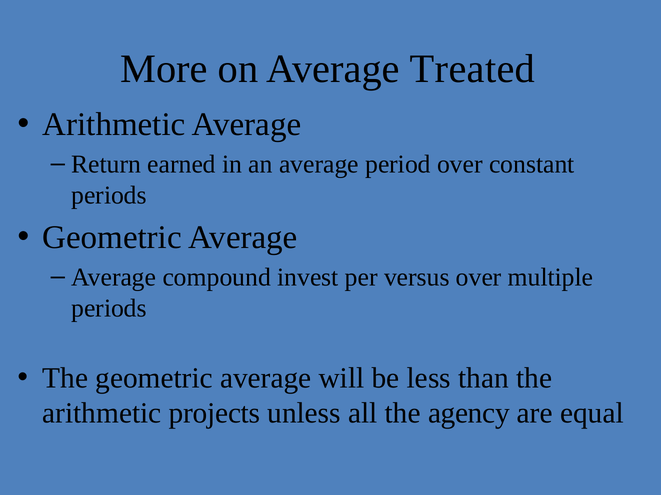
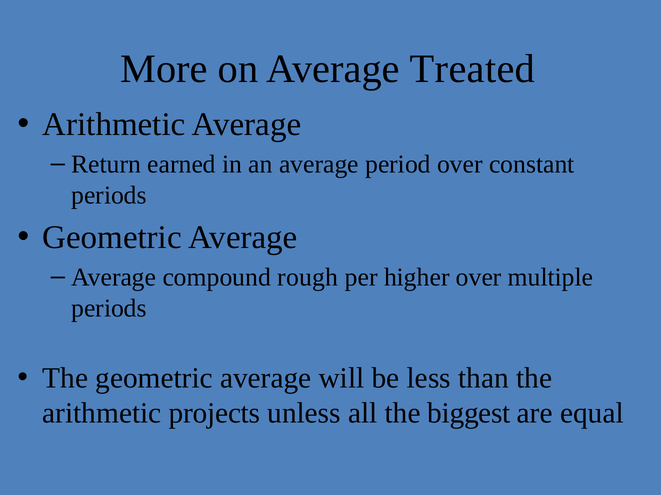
invest: invest -> rough
versus: versus -> higher
agency: agency -> biggest
